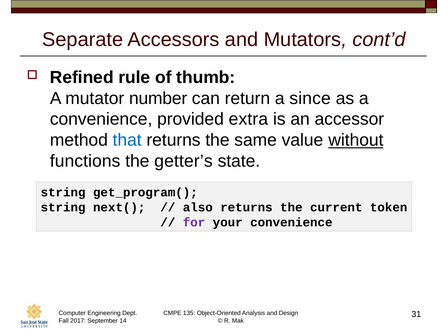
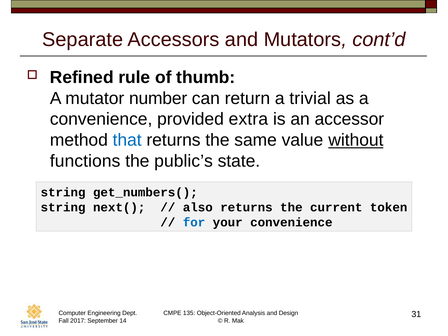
since: since -> trivial
getter’s: getter’s -> public’s
get_program(: get_program( -> get_numbers(
for colour: purple -> blue
